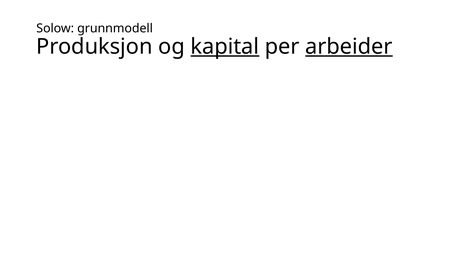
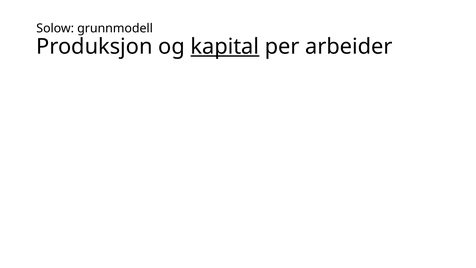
arbeider underline: present -> none
